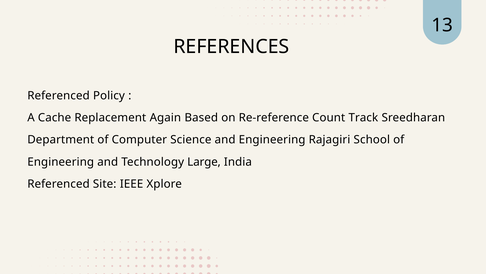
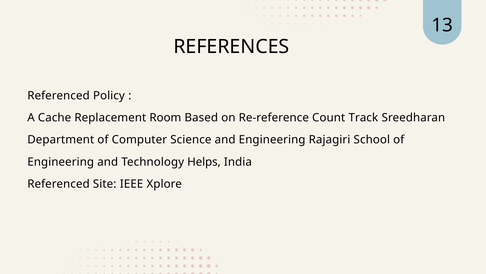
Again: Again -> Room
Large: Large -> Helps
